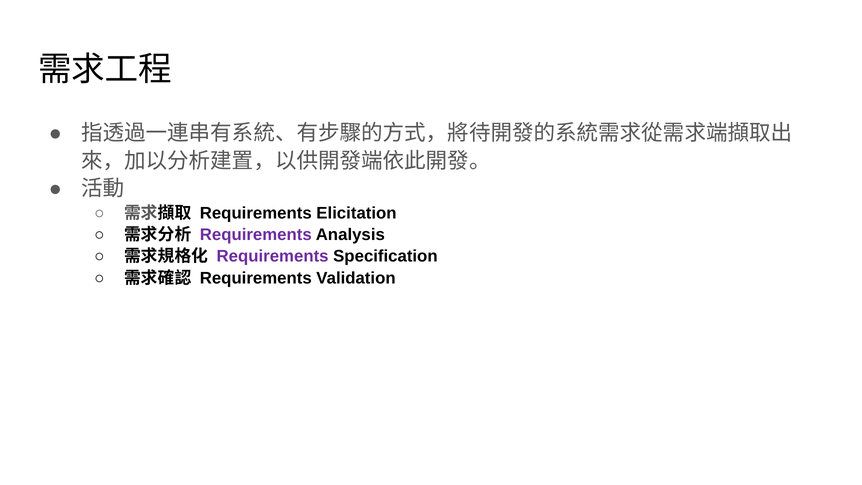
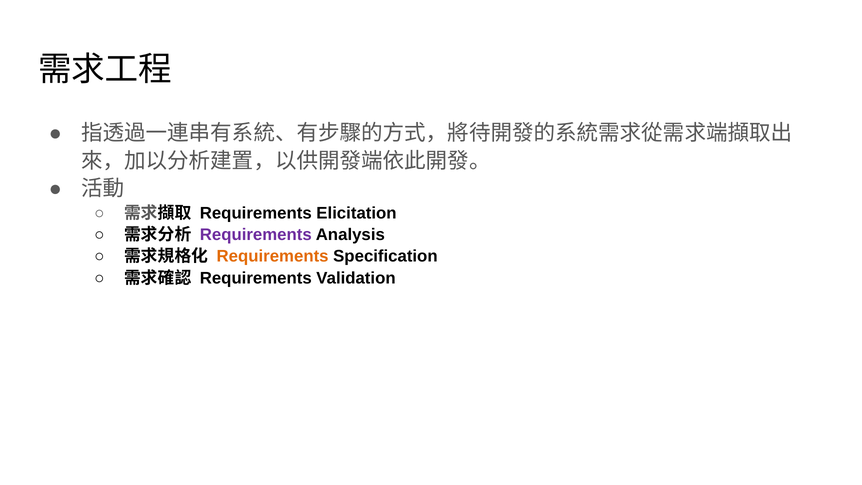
Requirements at (273, 256) colour: purple -> orange
